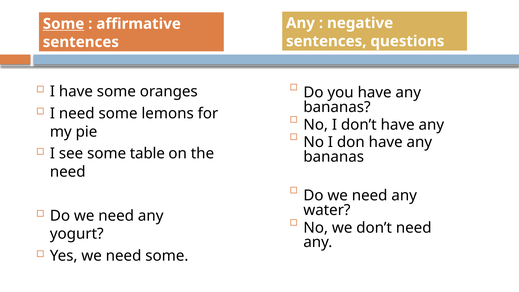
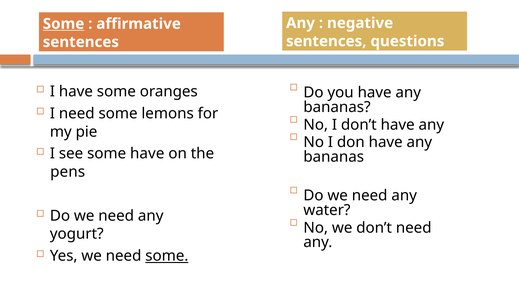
some table: table -> have
need at (68, 172): need -> pens
some at (167, 256) underline: none -> present
